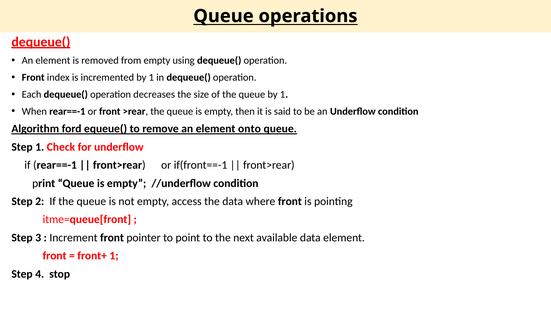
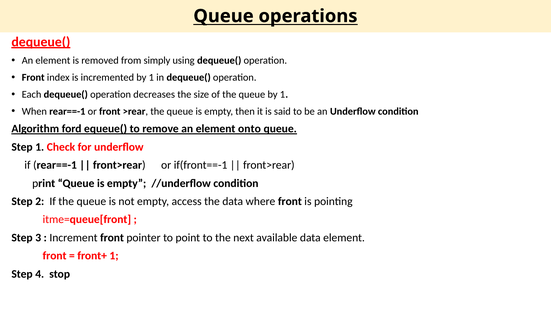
from empty: empty -> simply
